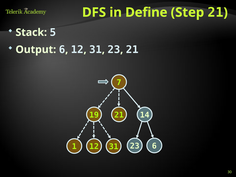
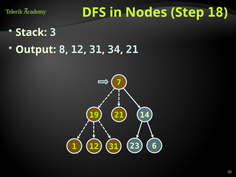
Define: Define -> Nodes
Step 21: 21 -> 18
5: 5 -> 3
Output 6: 6 -> 8
23 at (114, 50): 23 -> 34
